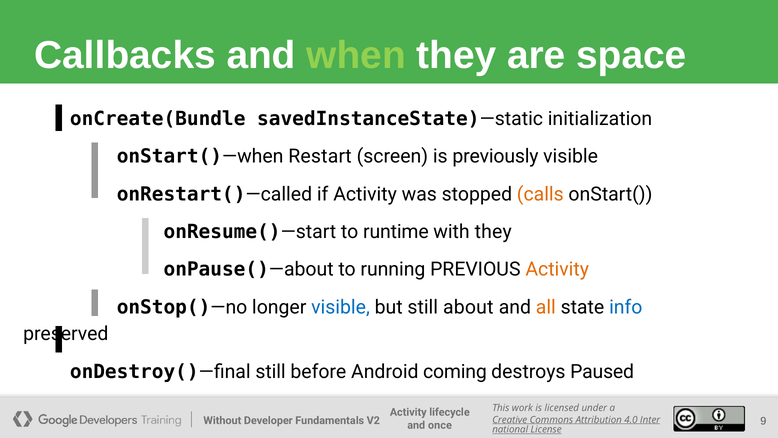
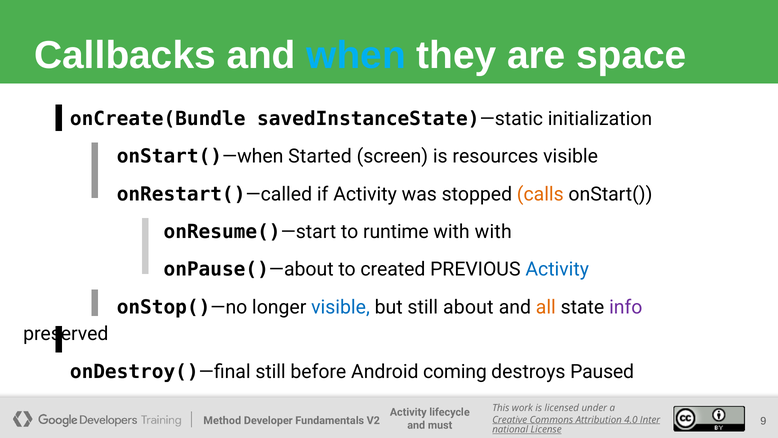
when colour: light green -> light blue
Restart: Restart -> Started
previously: previously -> resources
with they: they -> with
running: running -> created
Activity at (557, 269) colour: orange -> blue
info colour: blue -> purple
Without: Without -> Method
once: once -> must
